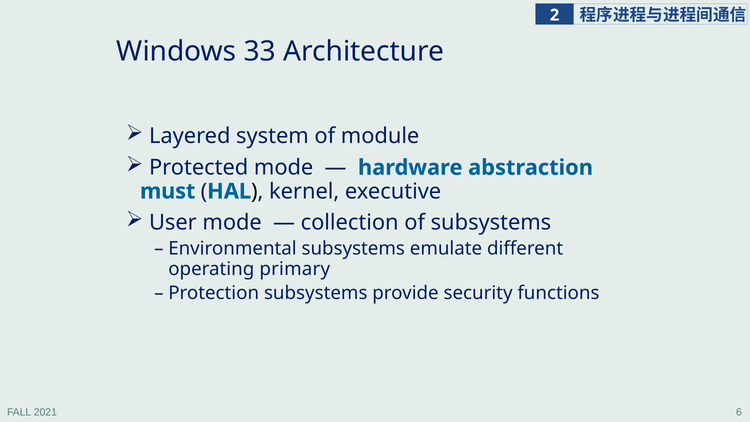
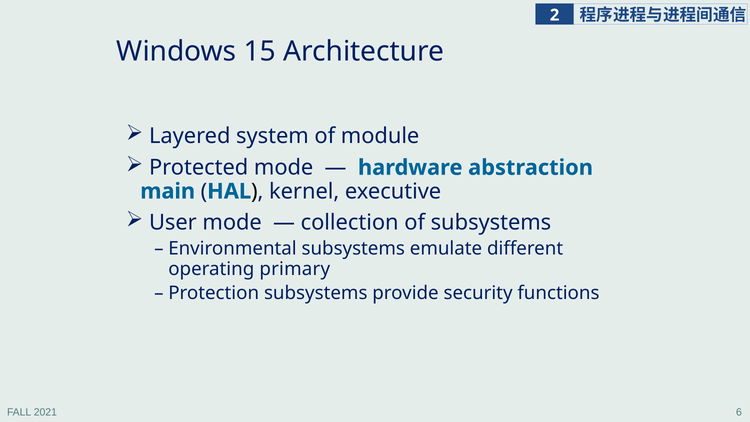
33: 33 -> 15
must: must -> main
